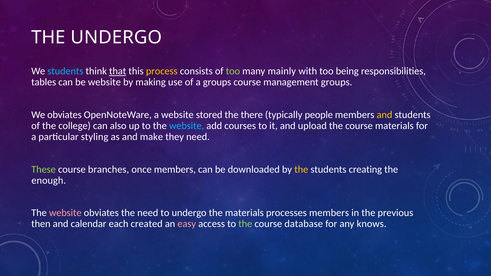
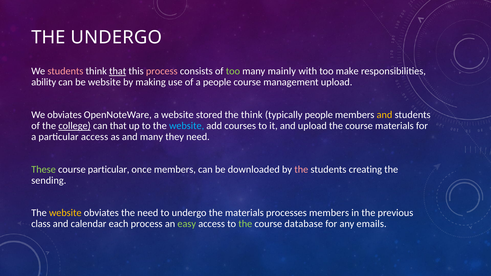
students at (65, 71) colour: light blue -> pink
process at (162, 71) colour: yellow -> pink
being: being -> make
tables: tables -> ability
a groups: groups -> people
management groups: groups -> upload
the there: there -> think
college underline: none -> present
can also: also -> that
particular styling: styling -> access
and make: make -> many
course branches: branches -> particular
the at (301, 169) colour: yellow -> pink
enough: enough -> sending
website at (65, 213) colour: pink -> yellow
then: then -> class
each created: created -> process
easy colour: pink -> light green
knows: knows -> emails
